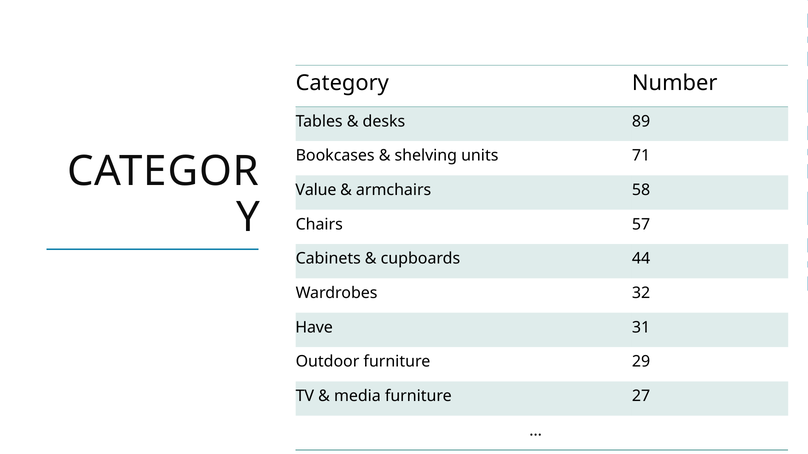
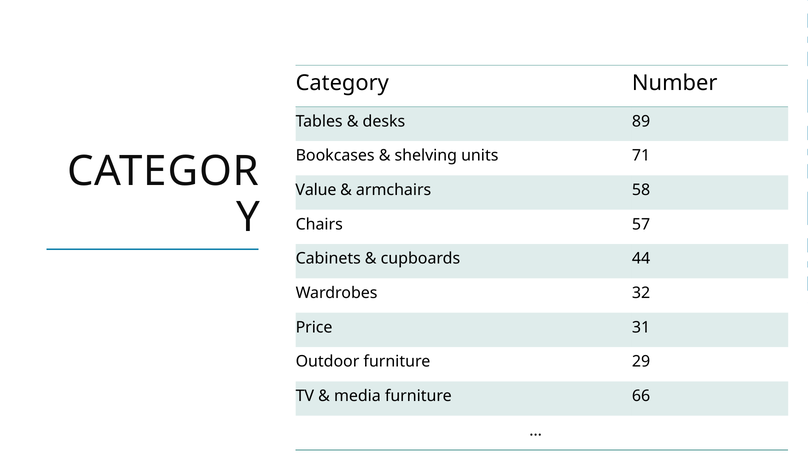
Have: Have -> Price
27: 27 -> 66
